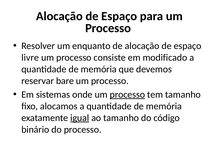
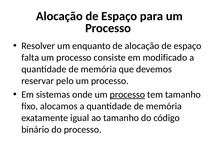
livre: livre -> falta
bare: bare -> pelo
igual underline: present -> none
